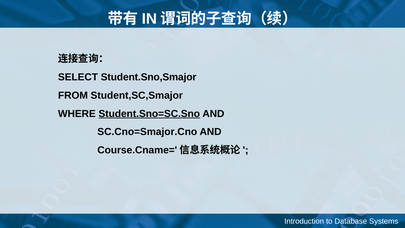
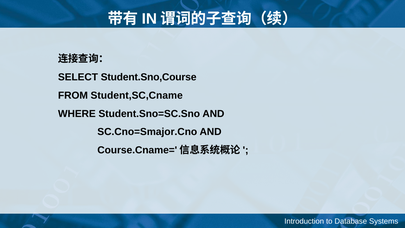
Student.Sno,Smajor: Student.Sno,Smajor -> Student.Sno,Course
Student,SC,Smajor: Student,SC,Smajor -> Student,SC,Cname
Student.Sno=SC.Sno underline: present -> none
